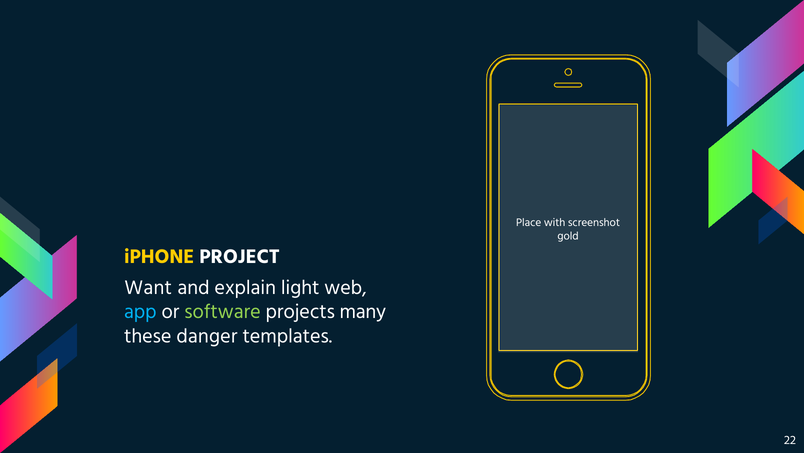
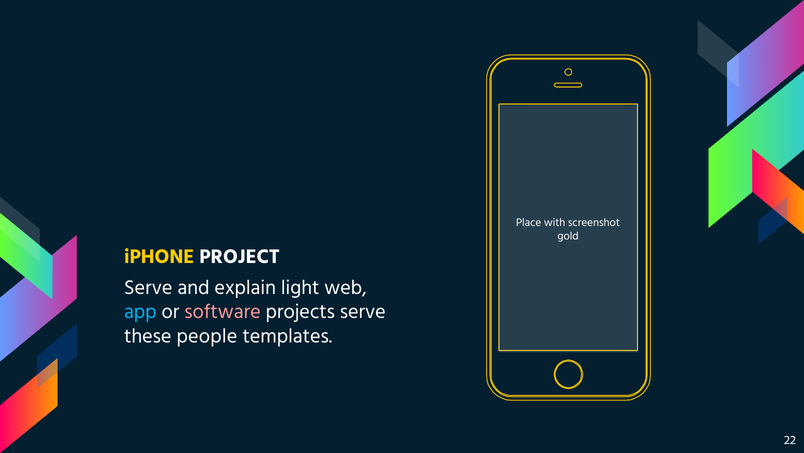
Want at (148, 287): Want -> Serve
software colour: light green -> pink
projects many: many -> serve
danger: danger -> people
